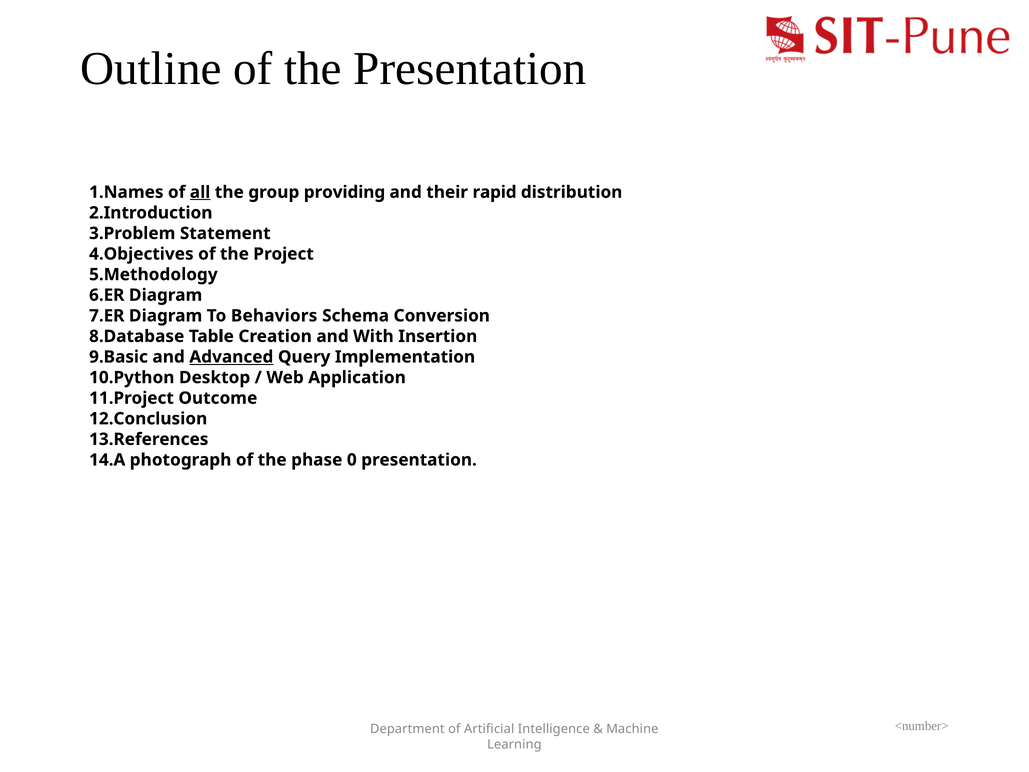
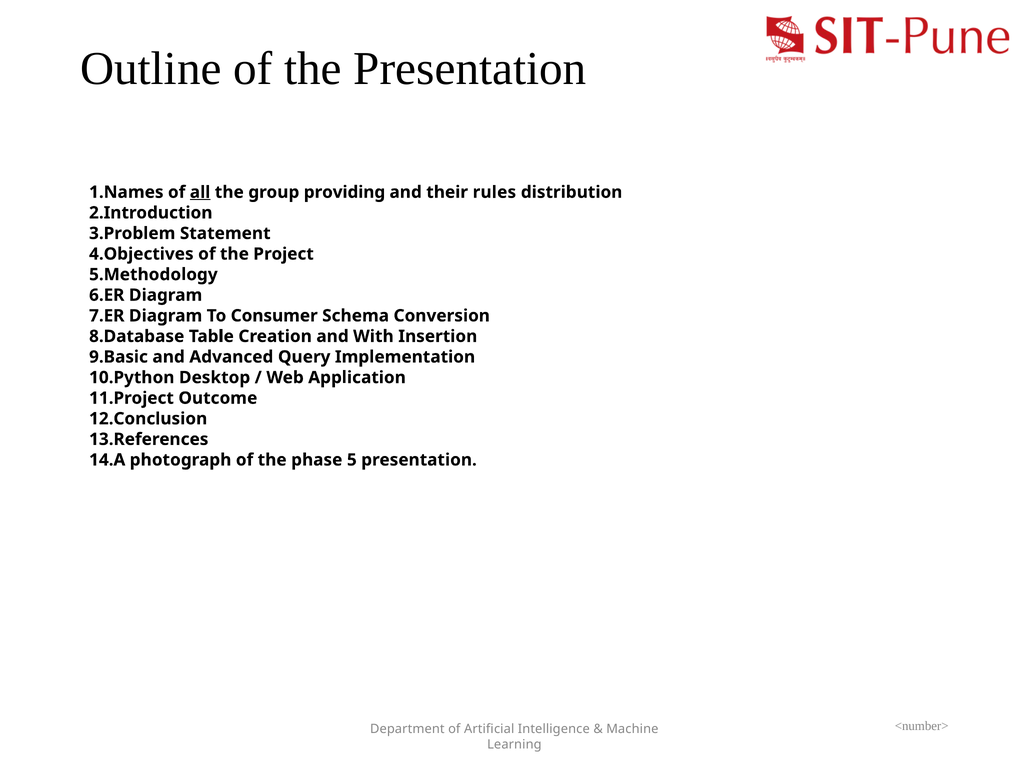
rapid: rapid -> rules
Behaviors: Behaviors -> Consumer
Advanced underline: present -> none
0: 0 -> 5
